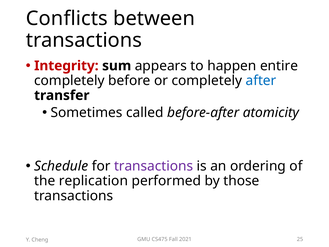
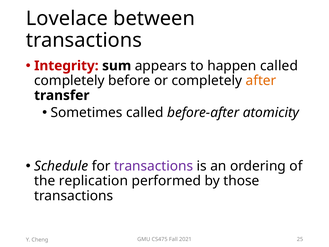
Conflicts: Conflicts -> Lovelace
happen entire: entire -> called
after colour: blue -> orange
